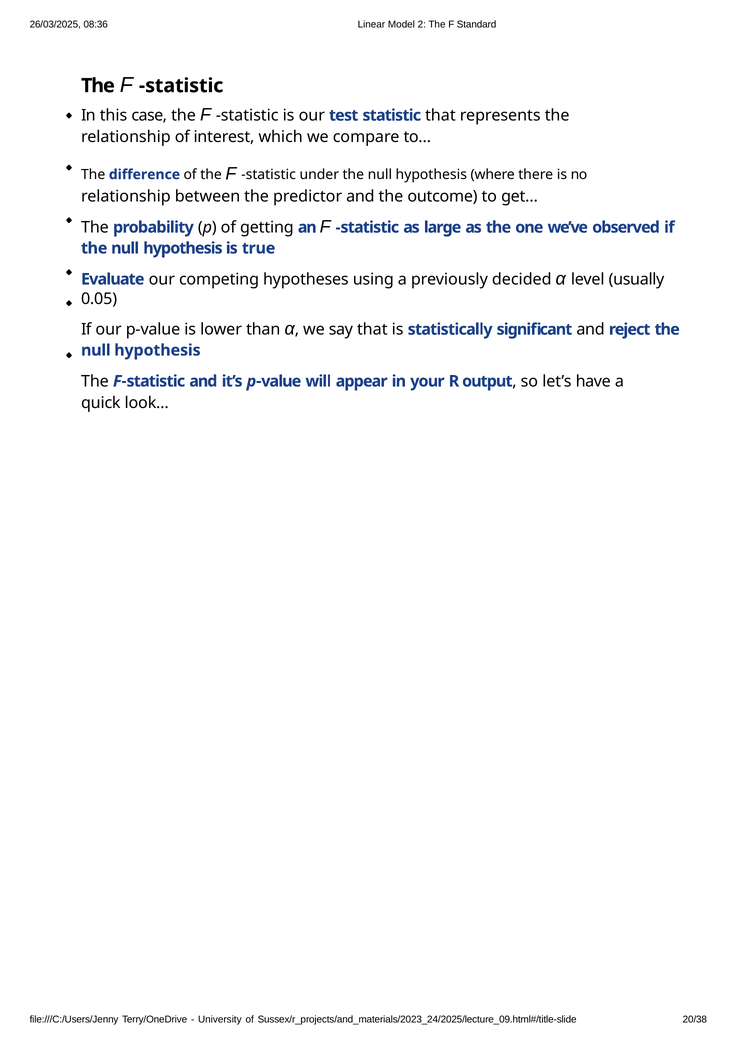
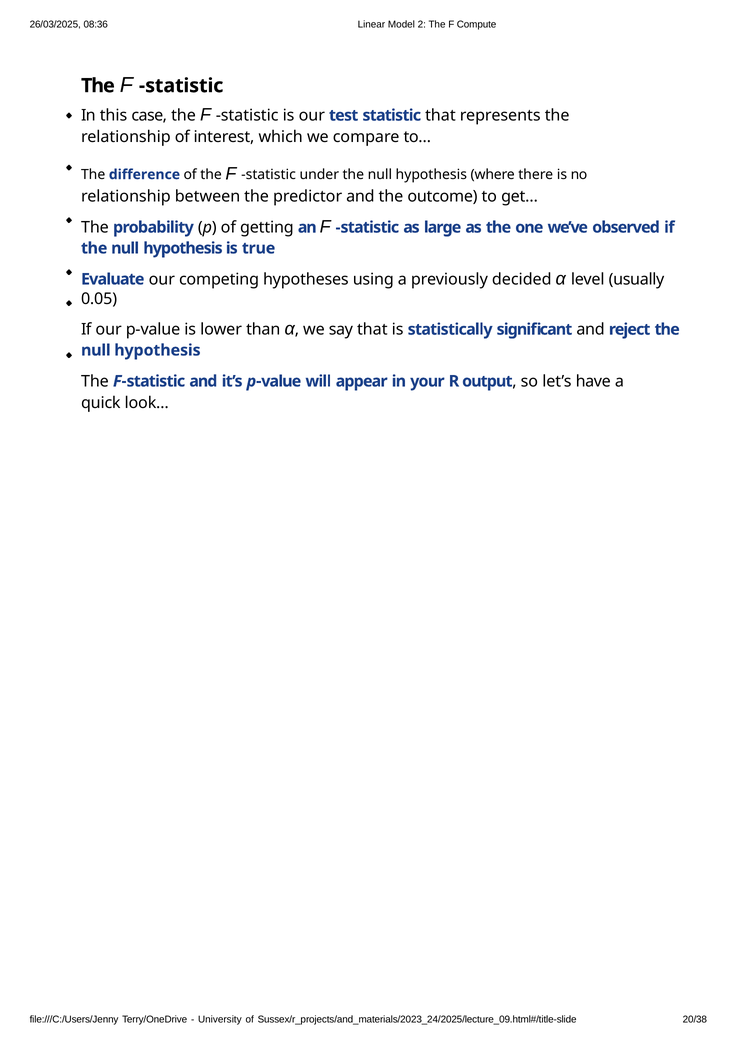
Standard: Standard -> Compute
